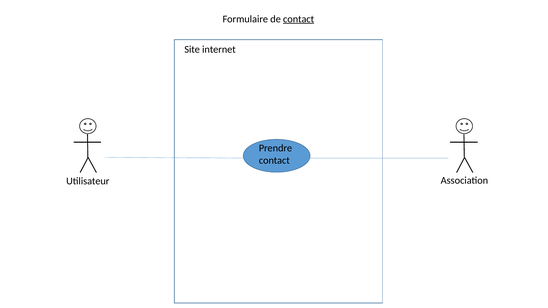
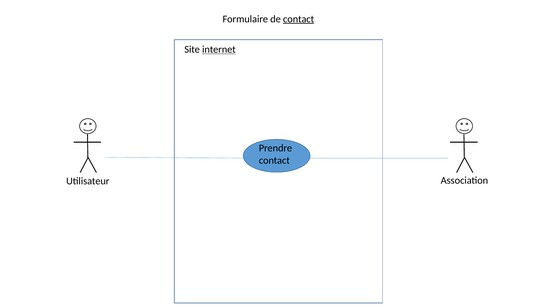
internet underline: none -> present
